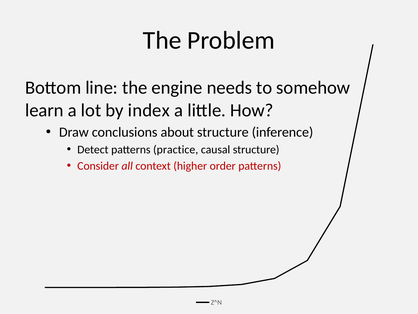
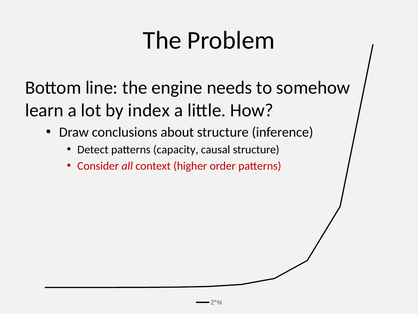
practice: practice -> capacity
